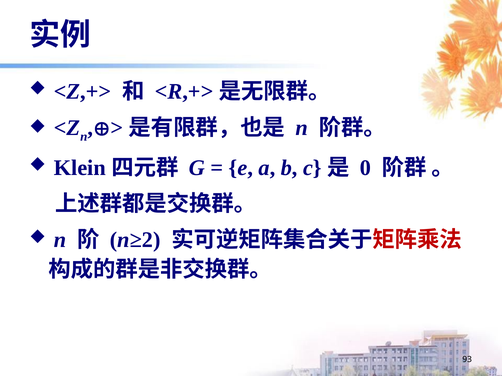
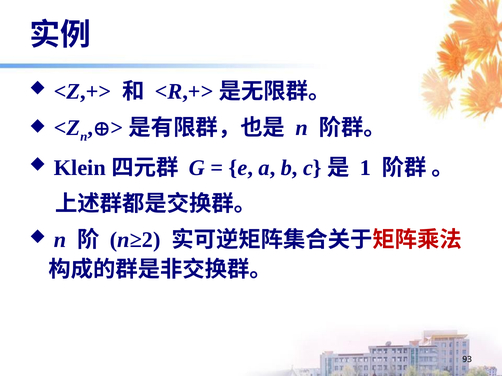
0: 0 -> 1
